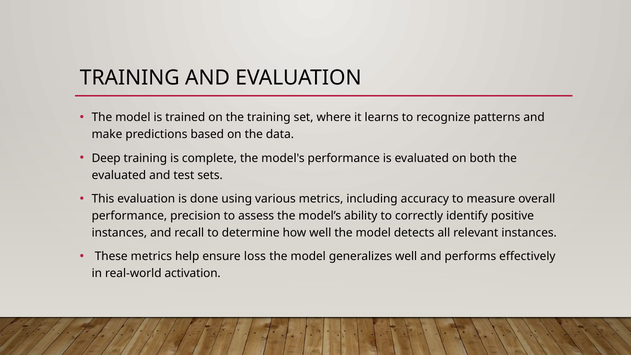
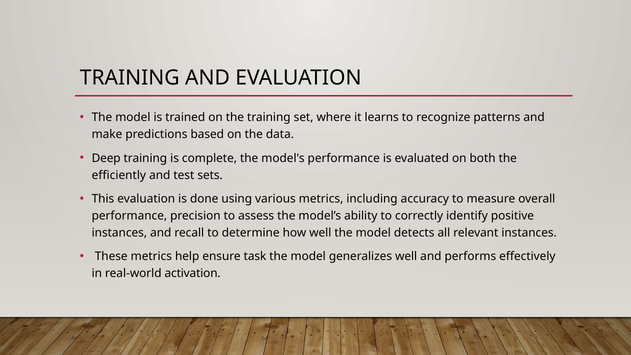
evaluated at (119, 175): evaluated -> efficiently
loss: loss -> task
